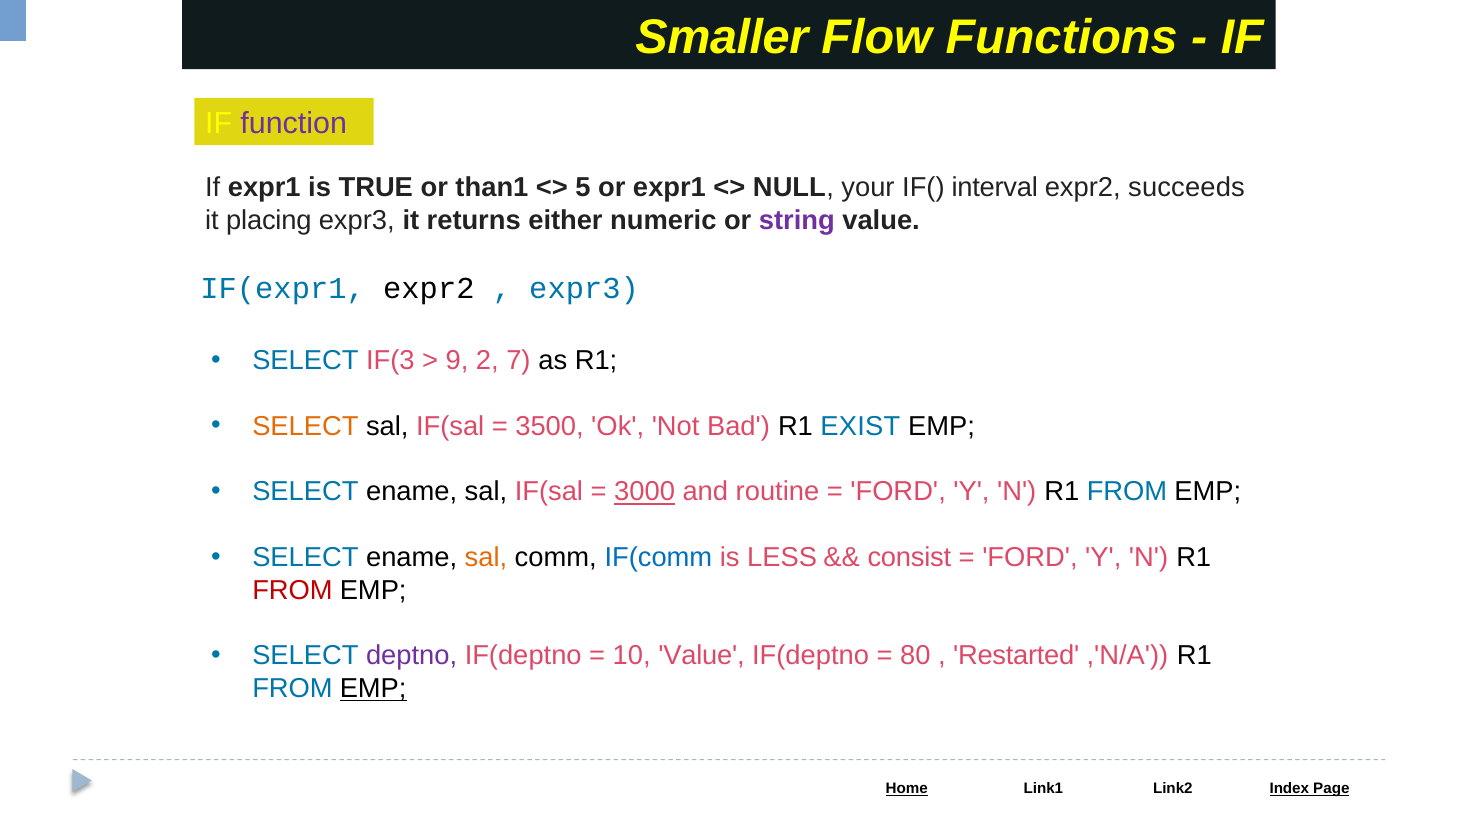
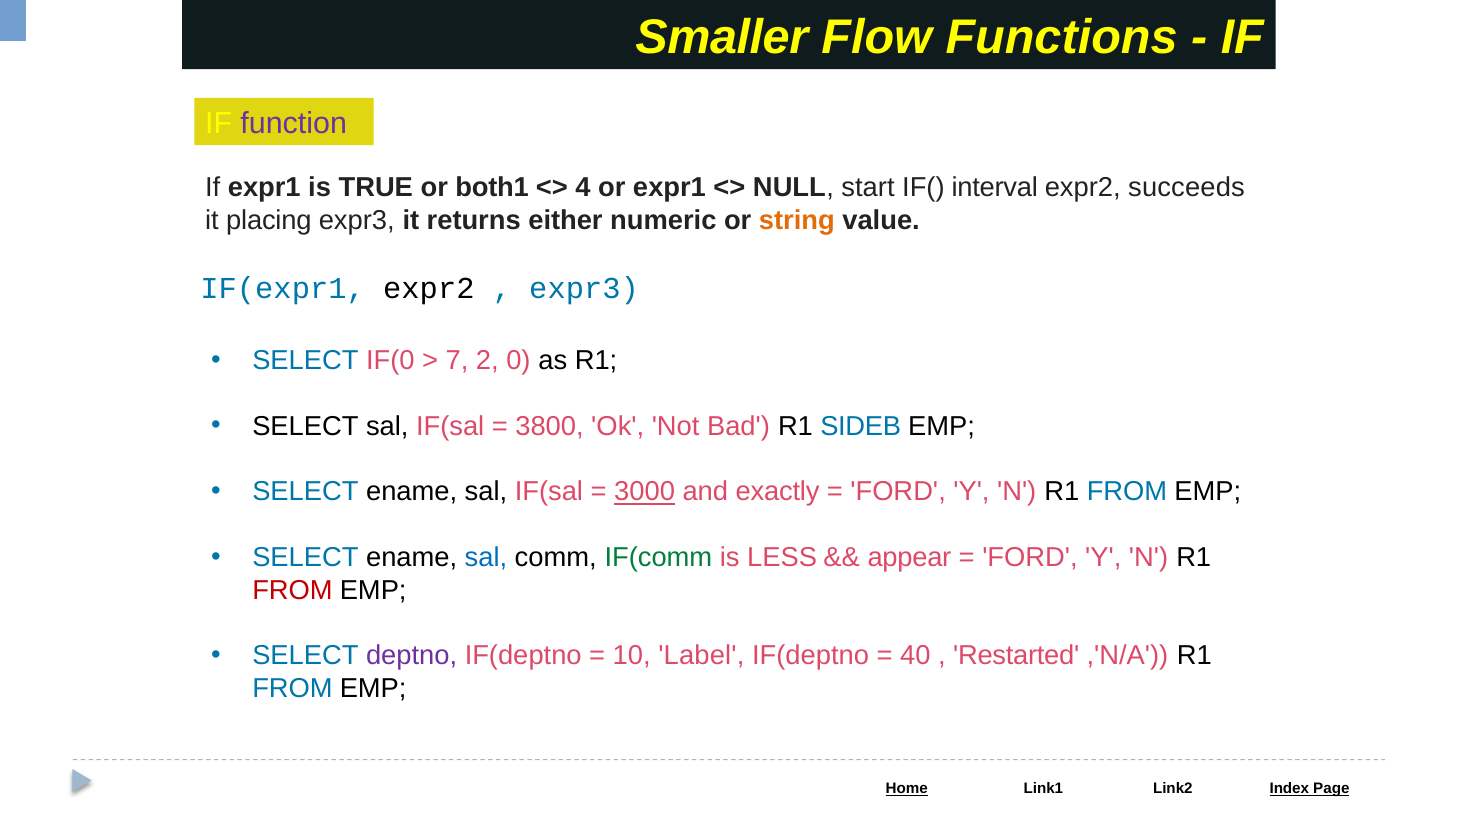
than1: than1 -> both1
5: 5 -> 4
your: your -> start
string colour: purple -> orange
IF(3: IF(3 -> IF(0
9: 9 -> 7
7: 7 -> 0
SELECT at (305, 426) colour: orange -> black
3500: 3500 -> 3800
EXIST: EXIST -> SIDEB
routine: routine -> exactly
sal at (486, 558) colour: orange -> blue
IF(comm colour: blue -> green
consist: consist -> appear
10 Value: Value -> Label
80: 80 -> 40
EMP at (373, 689) underline: present -> none
